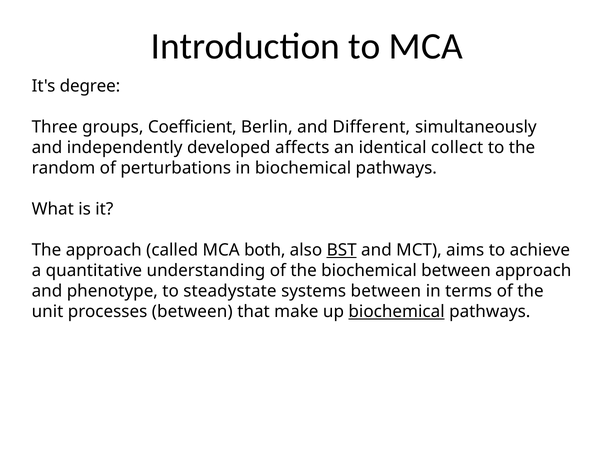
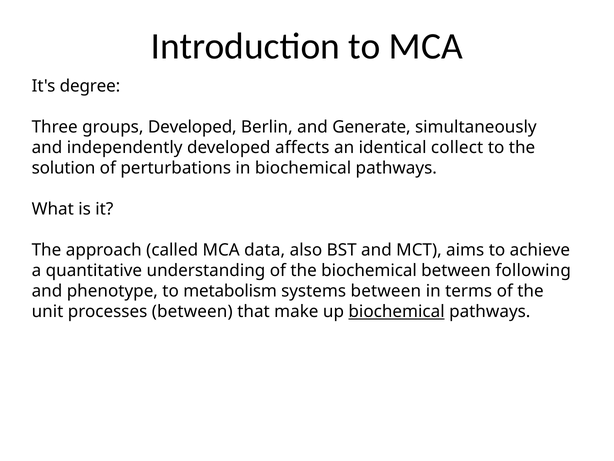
groups Coefficient: Coefficient -> Developed
Different: Different -> Generate
random: random -> solution
both: both -> data
BST underline: present -> none
between approach: approach -> following
steadystate: steadystate -> metabolism
